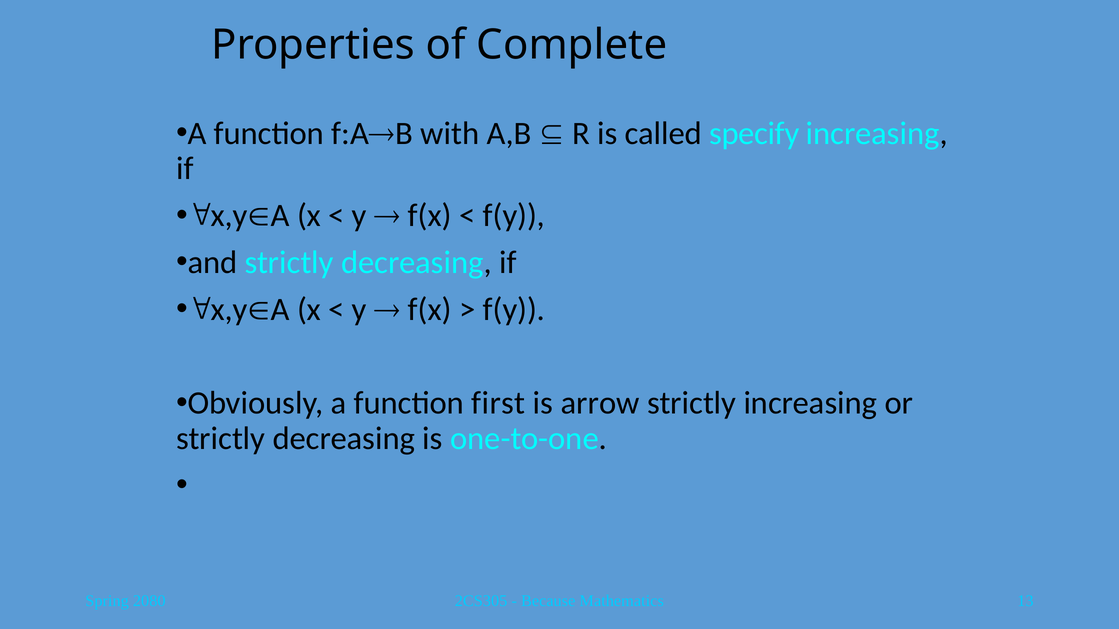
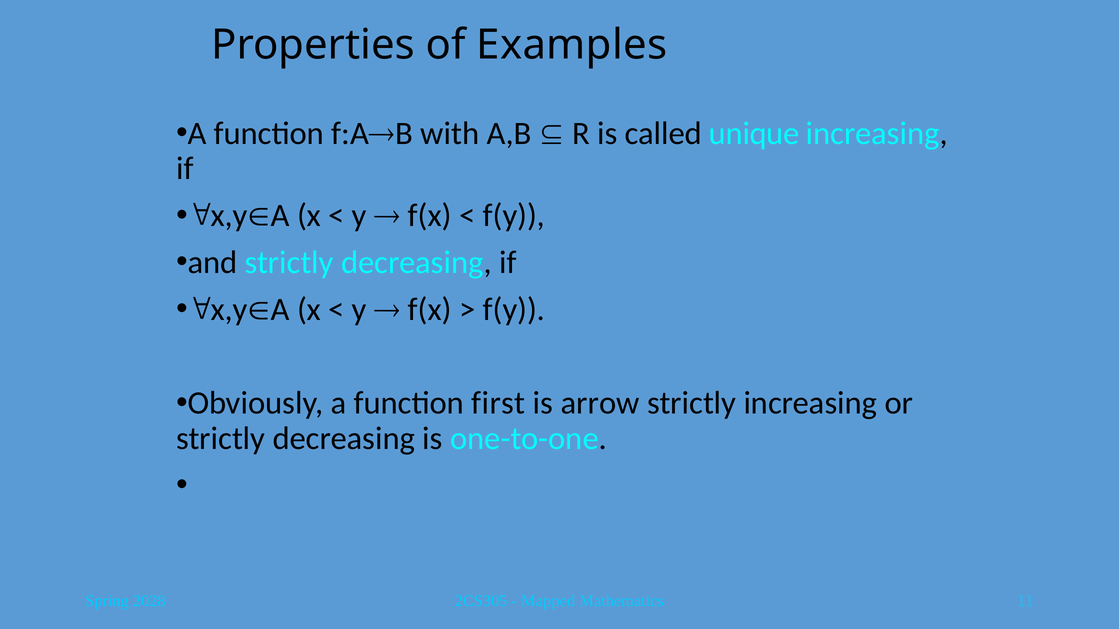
Complete: Complete -> Examples
specify: specify -> unique
2080: 2080 -> 2028
Because: Because -> Mapped
13: 13 -> 11
